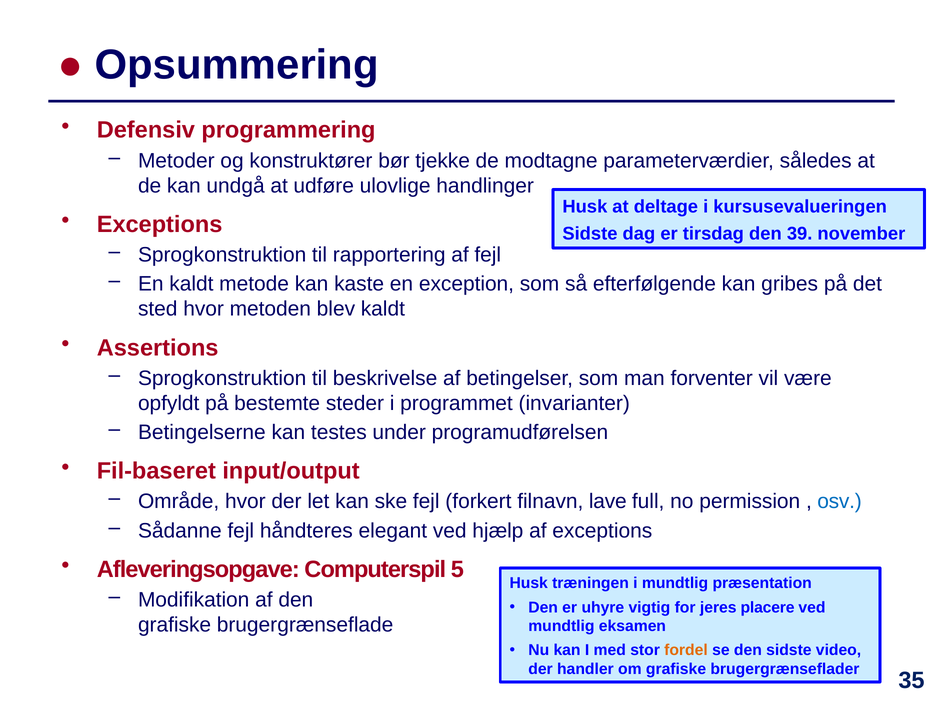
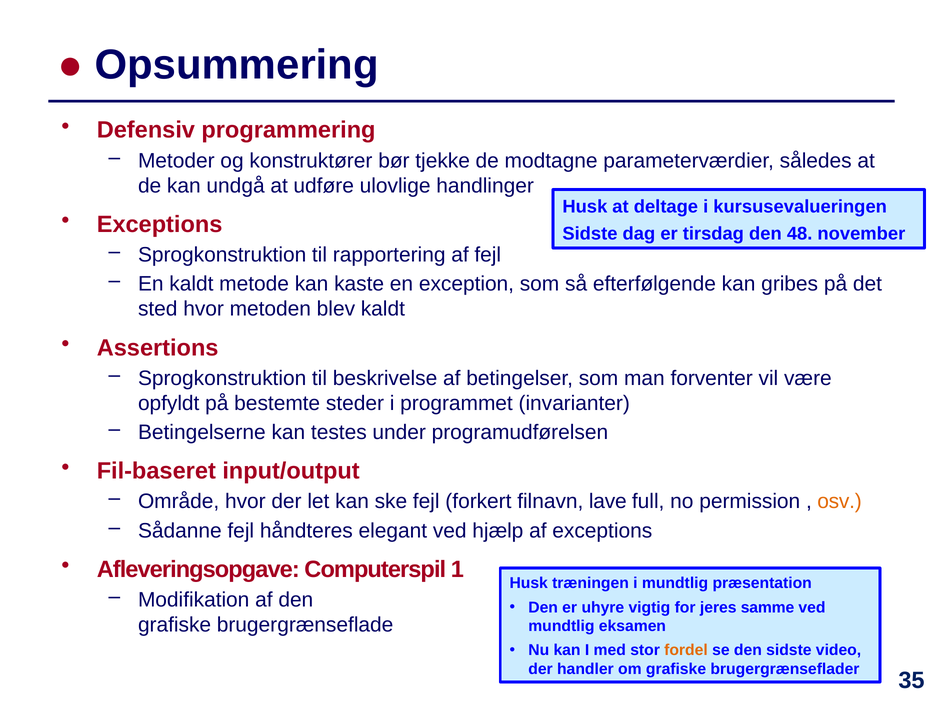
39: 39 -> 48
osv colour: blue -> orange
5: 5 -> 1
placere: placere -> samme
